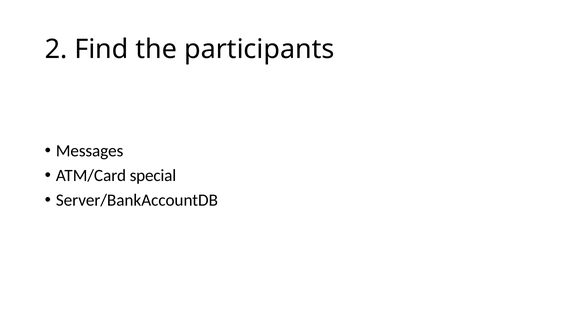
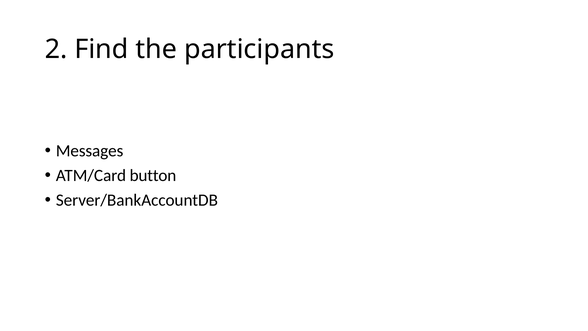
special: special -> button
